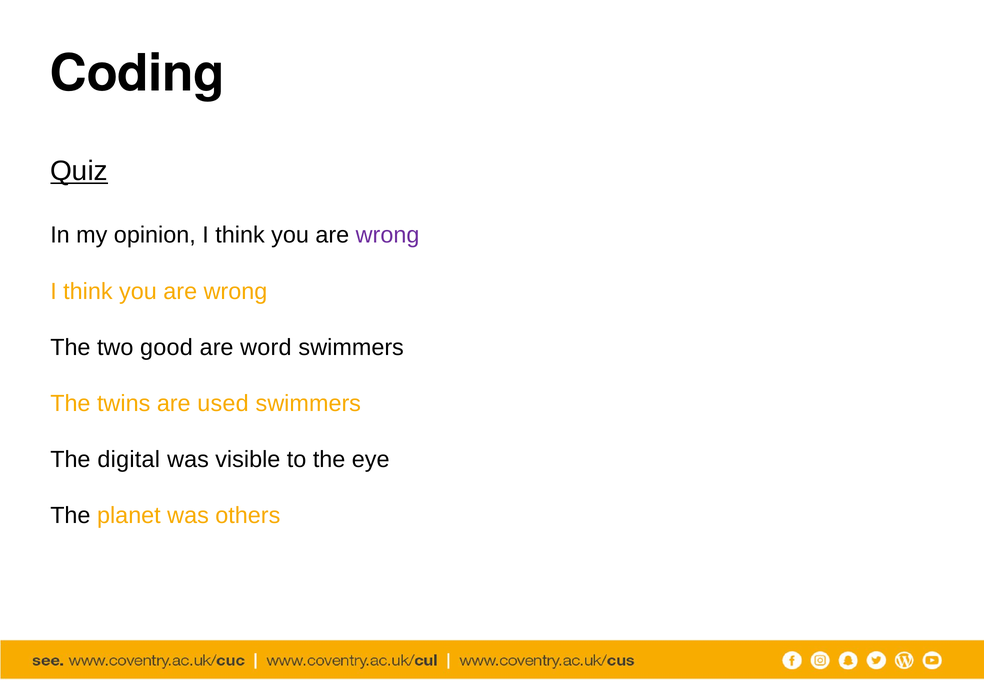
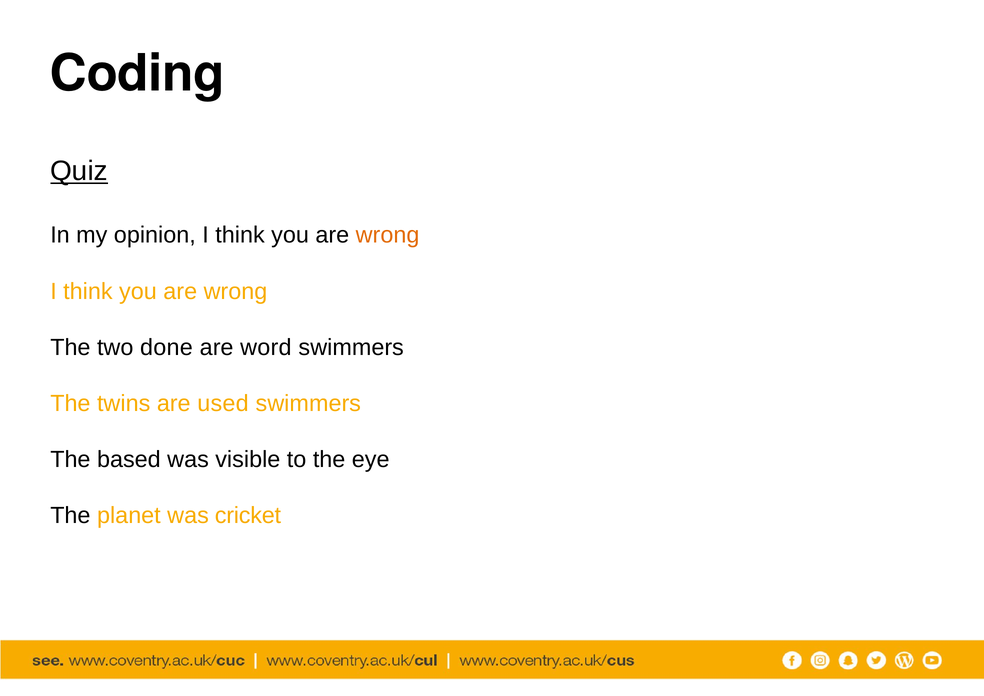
wrong at (388, 235) colour: purple -> orange
good: good -> done
digital: digital -> based
others: others -> cricket
